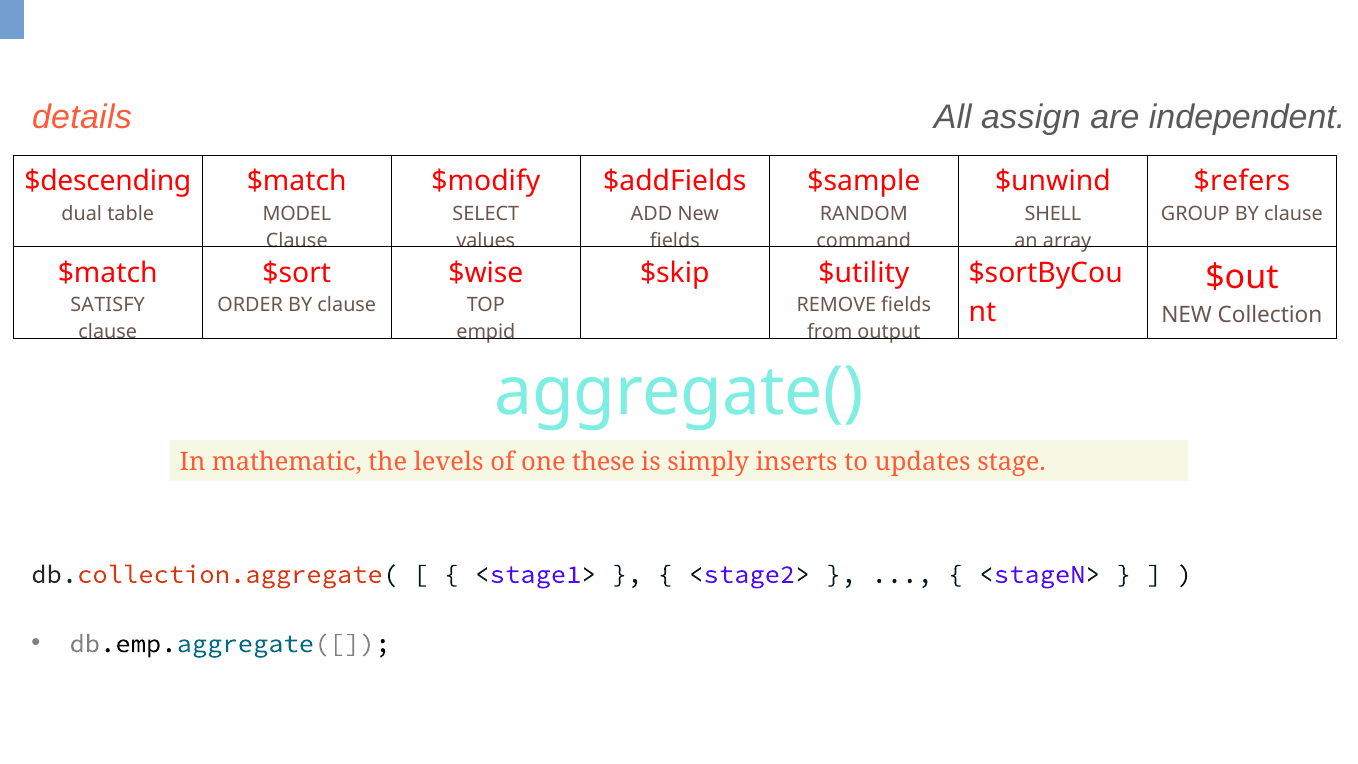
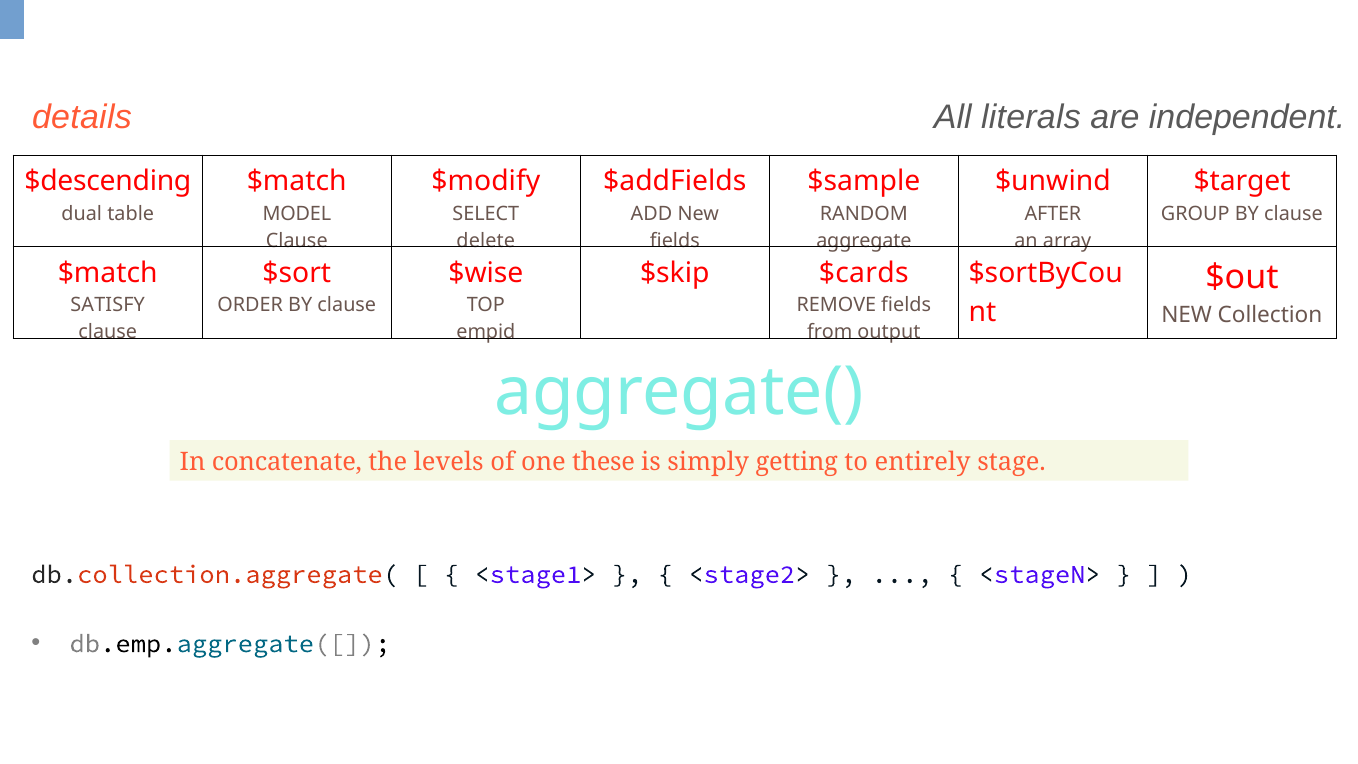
assign: assign -> literals
$refers: $refers -> $target
SHELL: SHELL -> AFTER
values: values -> delete
command: command -> aggregate
$utility: $utility -> $cards
mathematic: mathematic -> concatenate
inserts: inserts -> getting
updates: updates -> entirely
